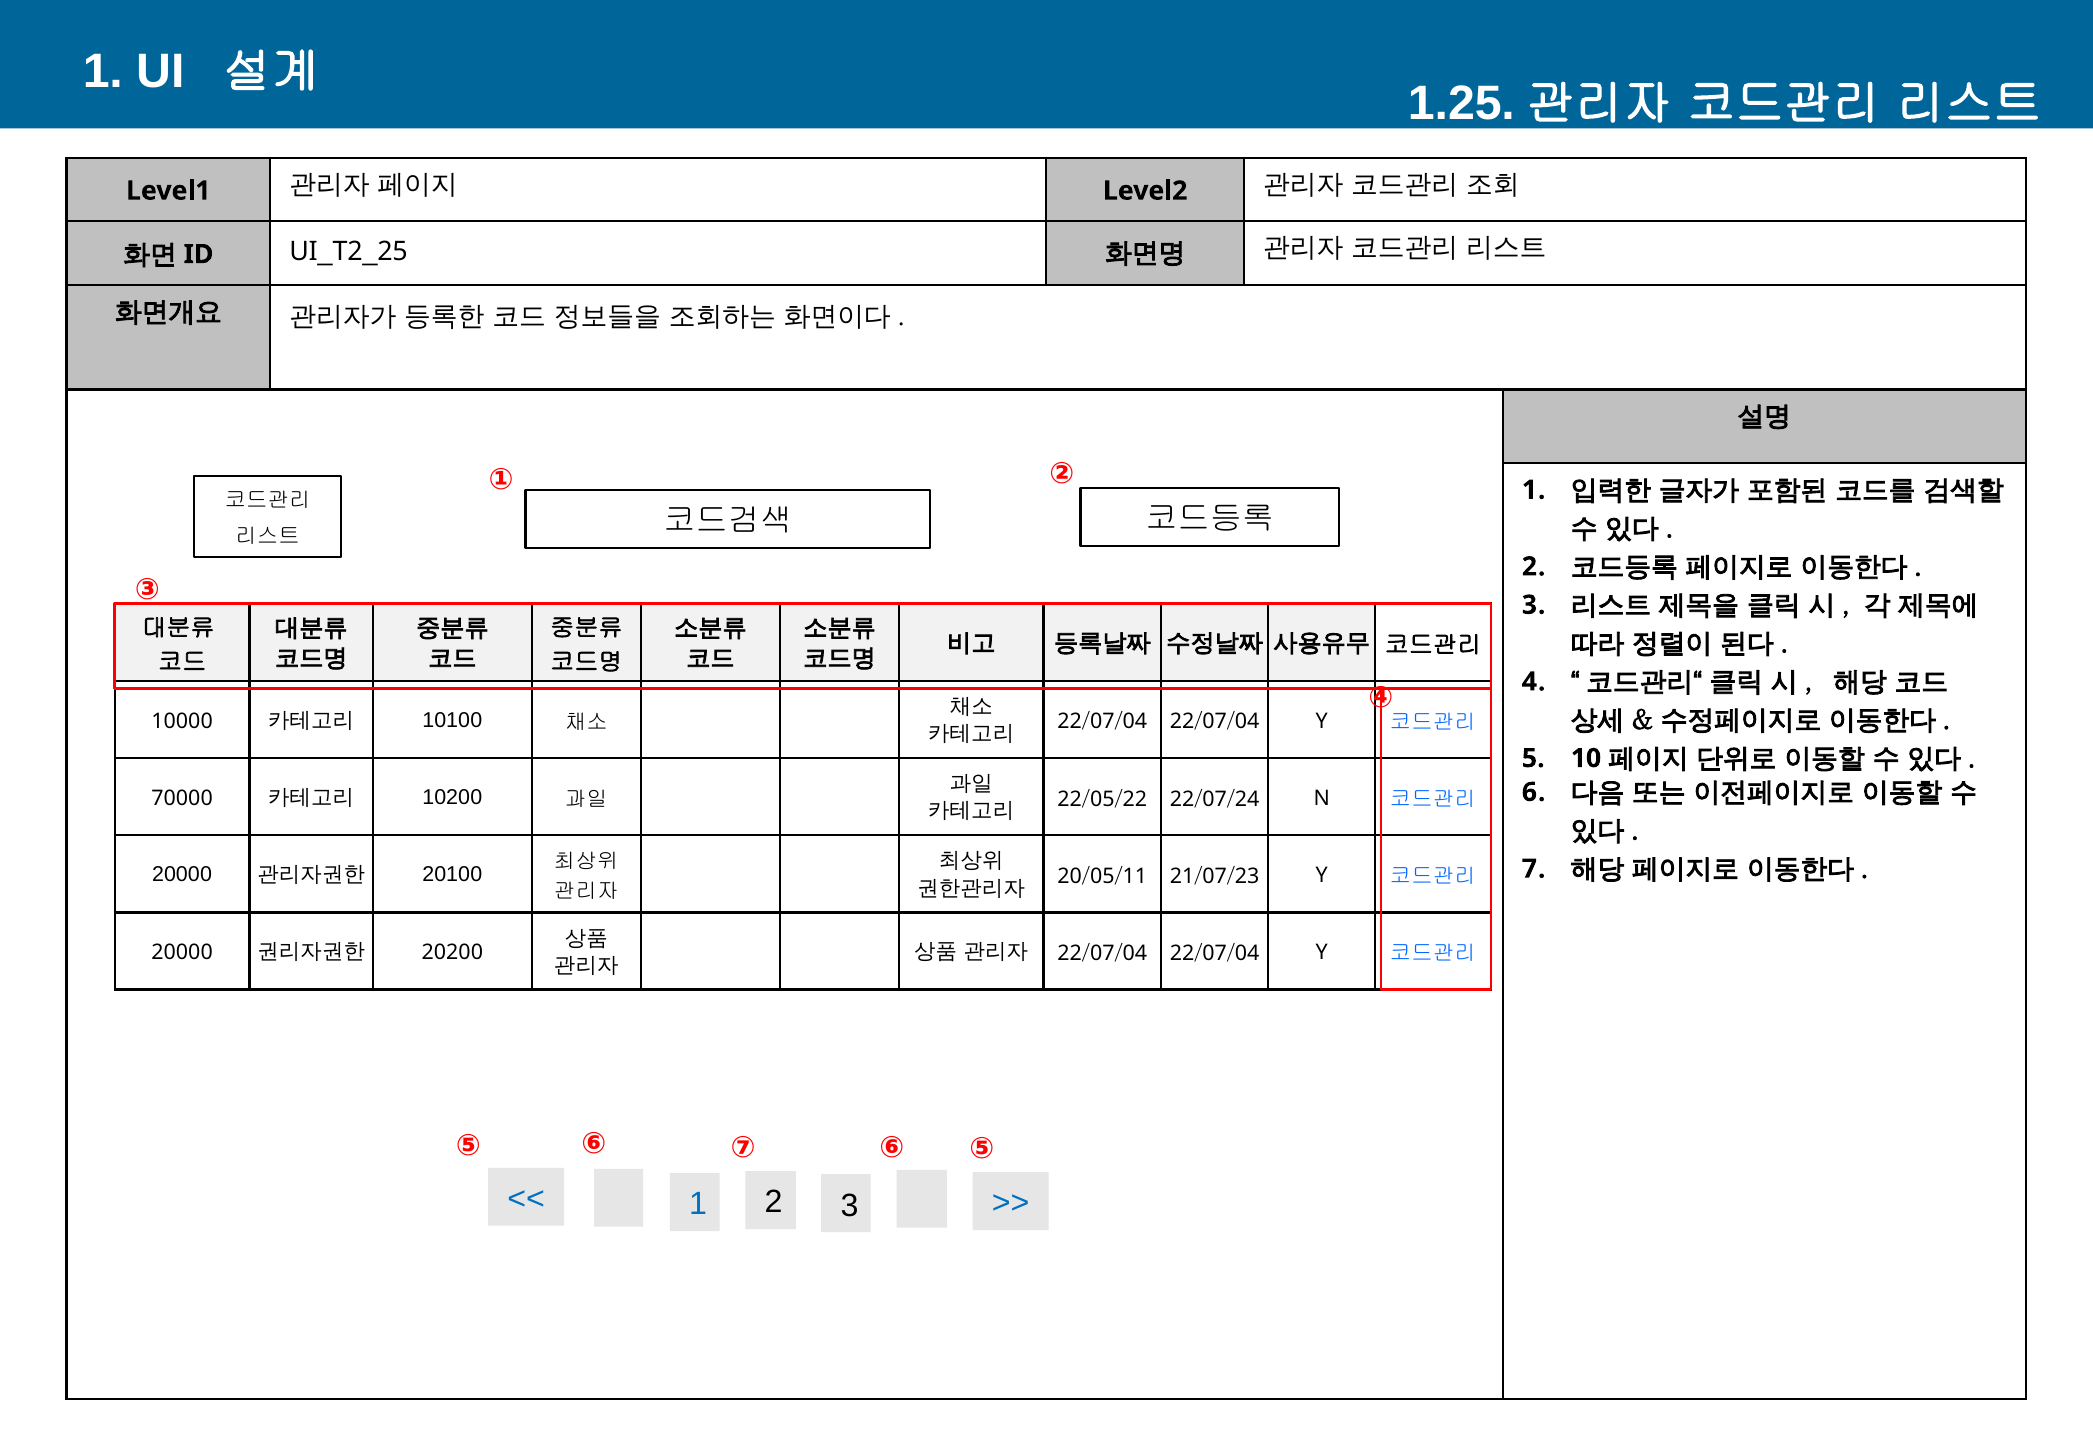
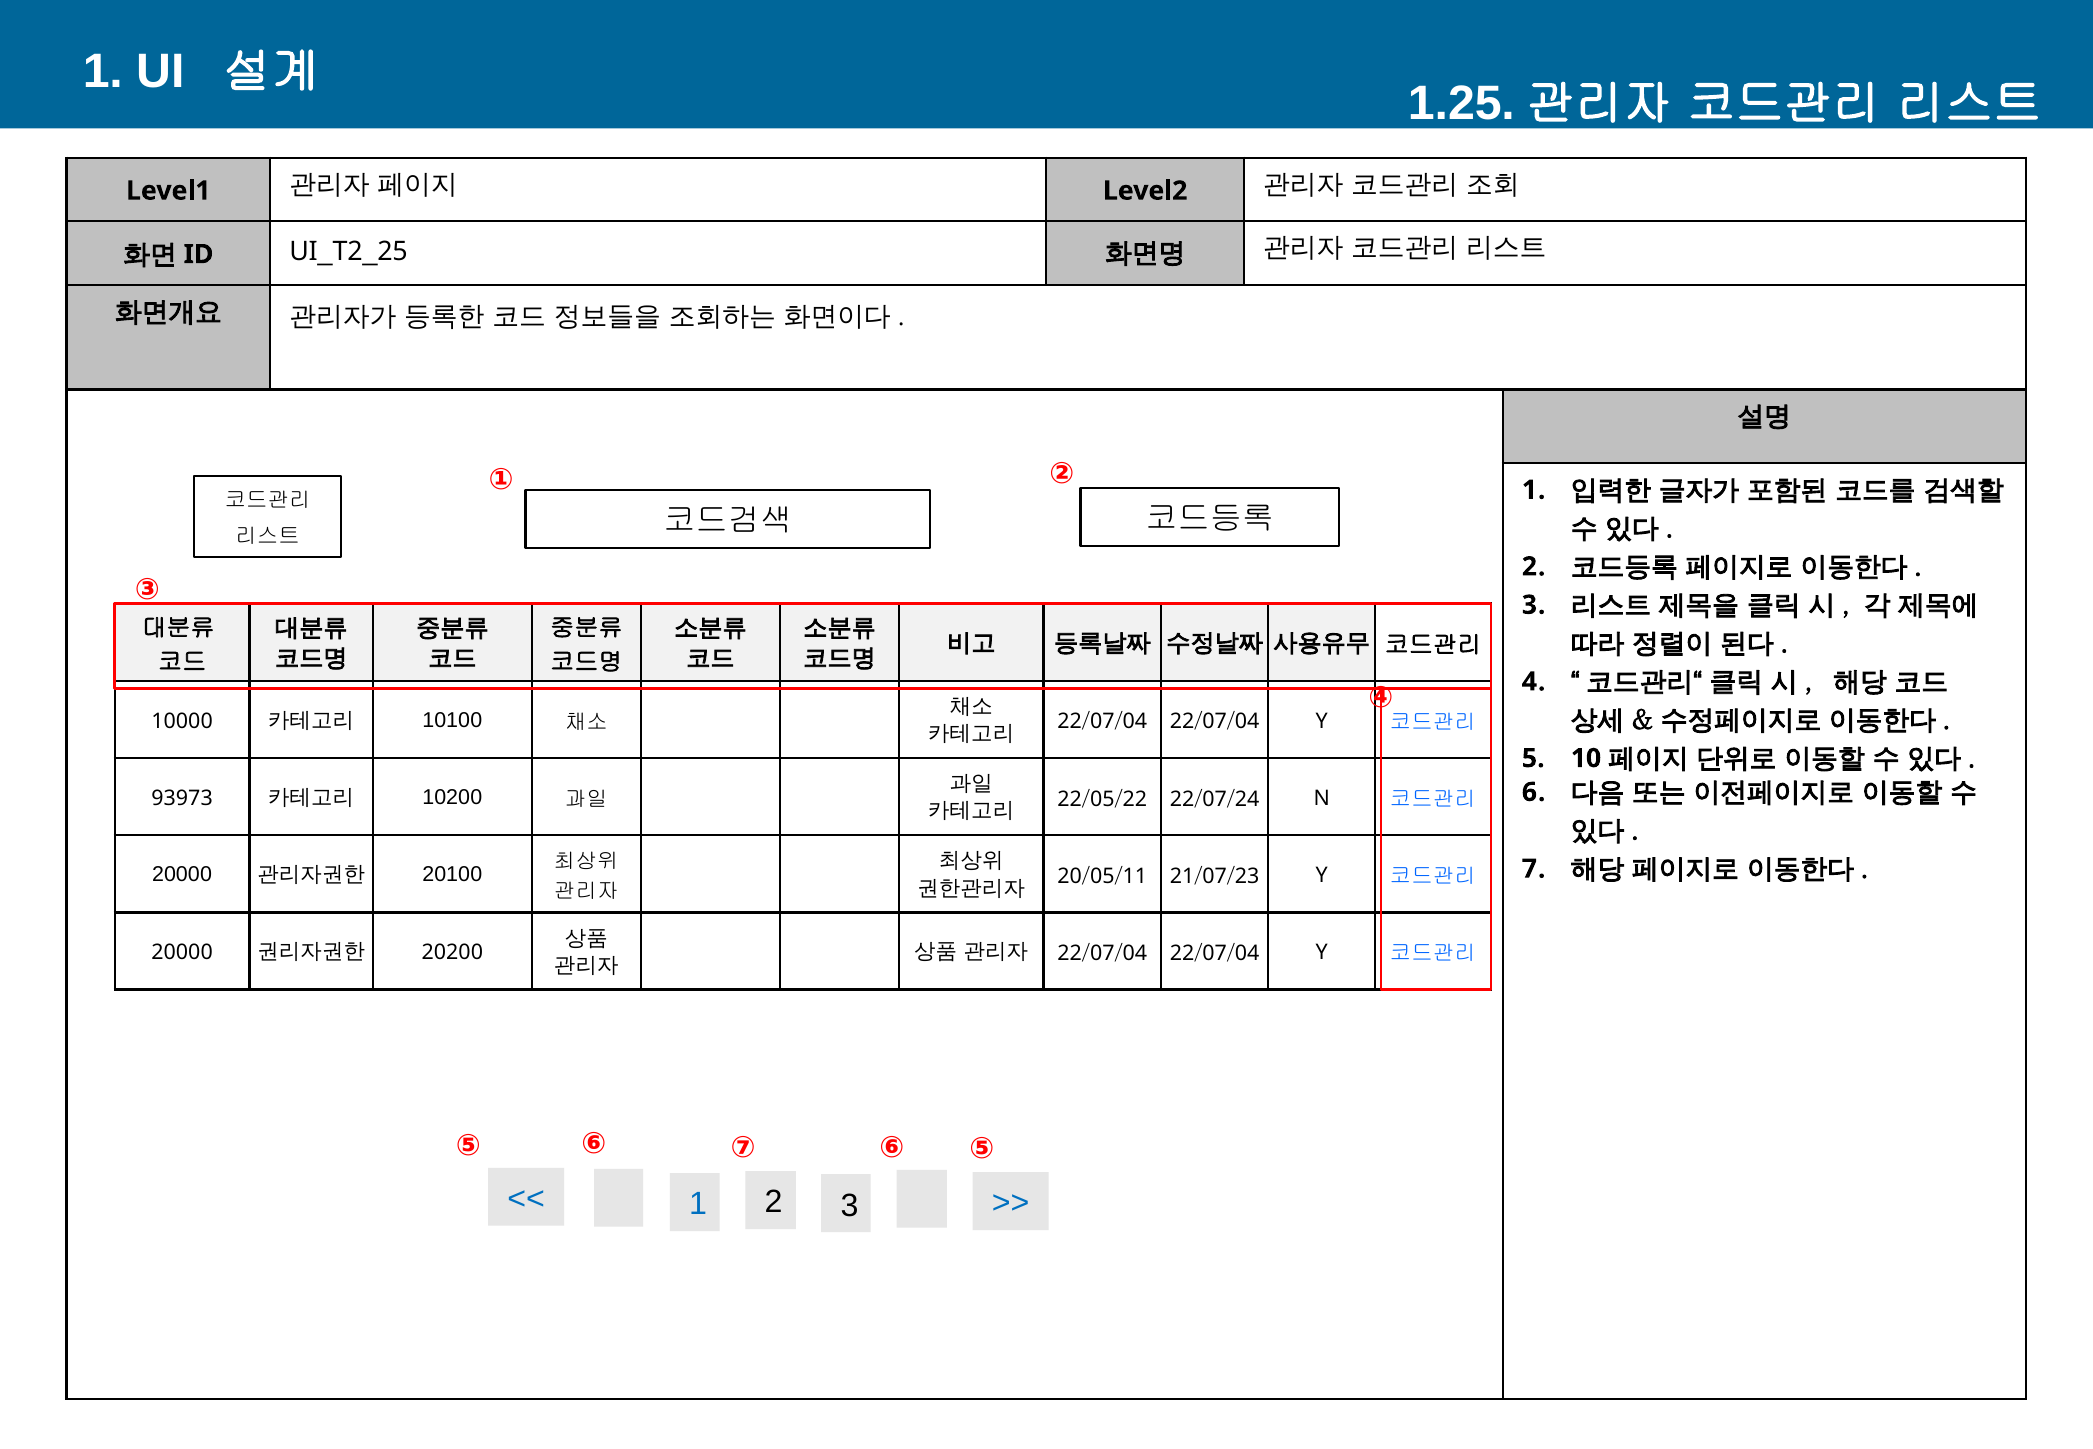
70000: 70000 -> 93973
